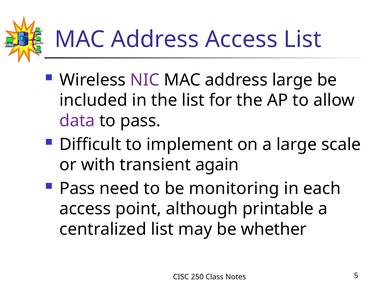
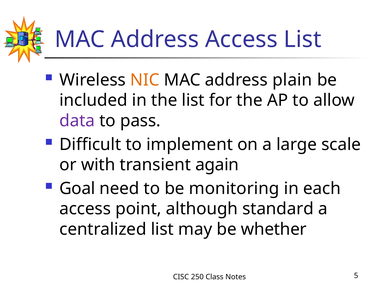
NIC colour: purple -> orange
address large: large -> plain
Pass at (77, 188): Pass -> Goal
printable: printable -> standard
